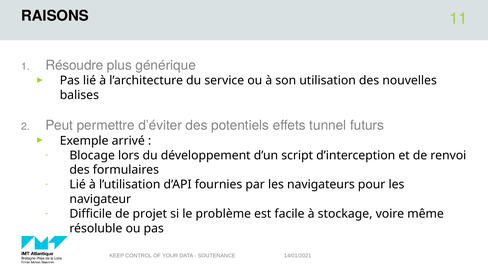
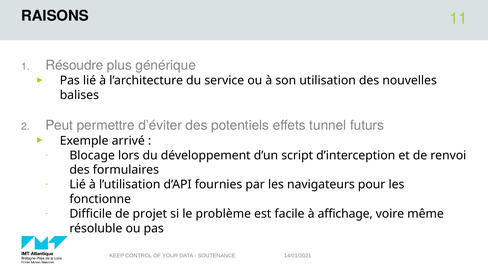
navigateur: navigateur -> fonctionne
stockage: stockage -> affichage
